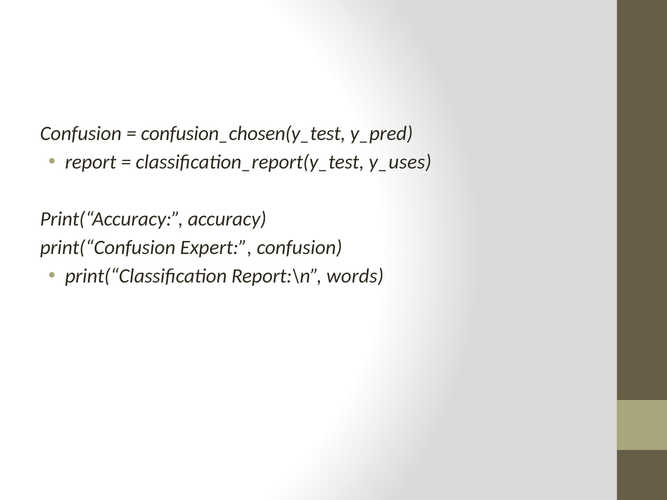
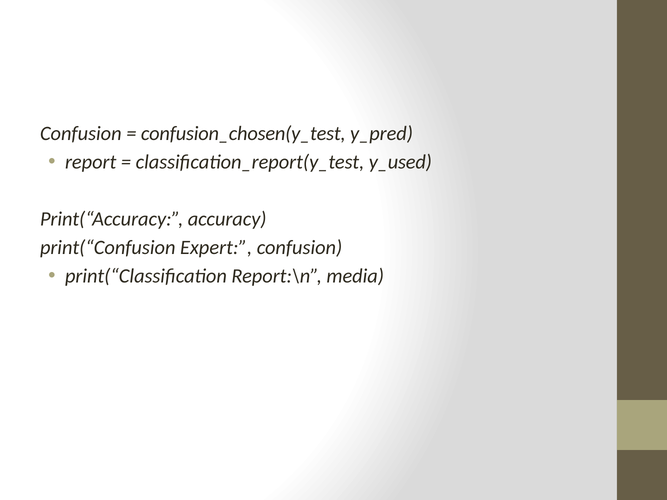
y_uses: y_uses -> y_used
words: words -> media
